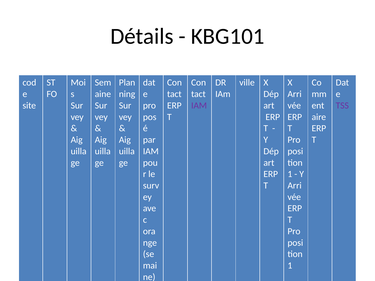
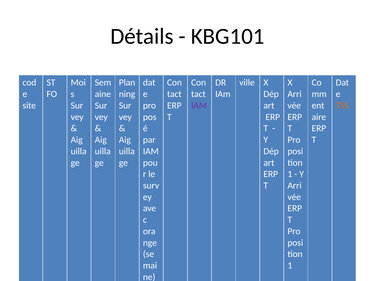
TSS colour: purple -> orange
